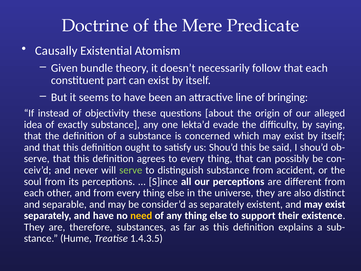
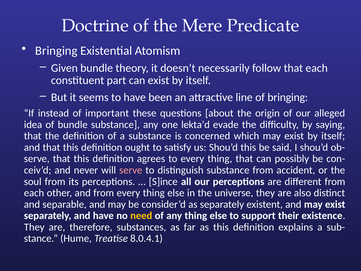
Causally at (56, 51): Causally -> Bringing
objectivity: objectivity -> important
of exactly: exactly -> bundle
serve at (131, 170) colour: light green -> pink
1.4.3.5: 1.4.3.5 -> 8.0.4.1
